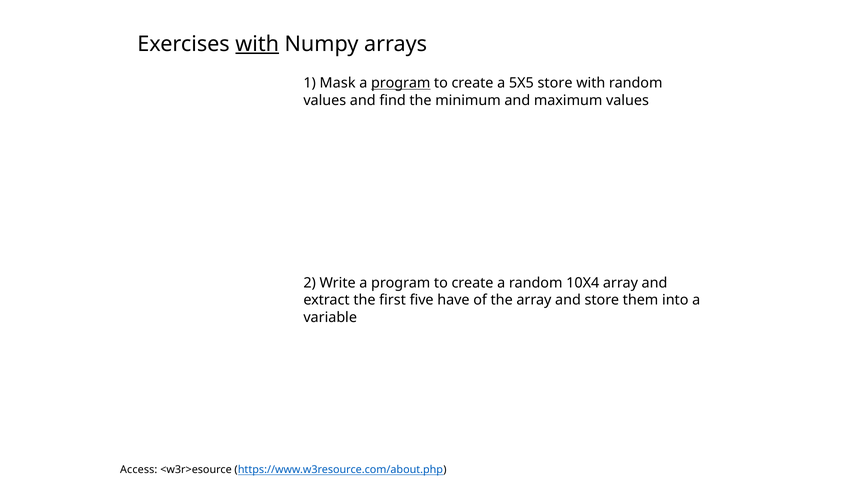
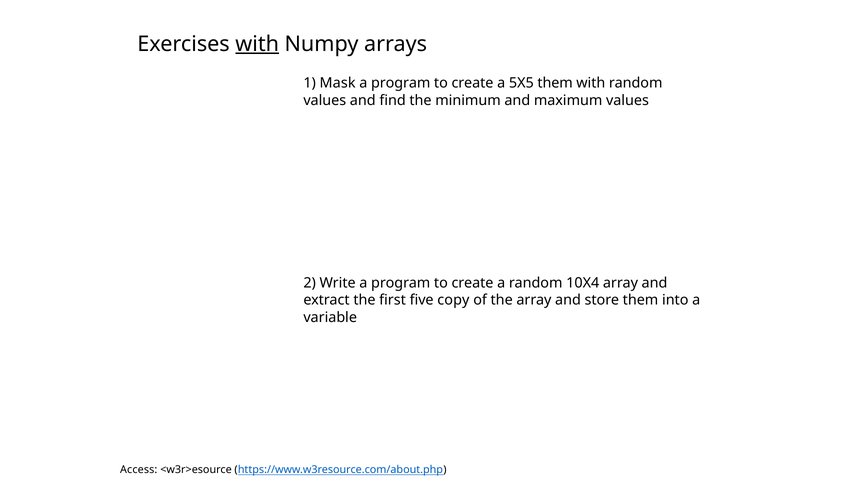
program at (401, 83) underline: present -> none
5X5 store: store -> them
have: have -> copy
